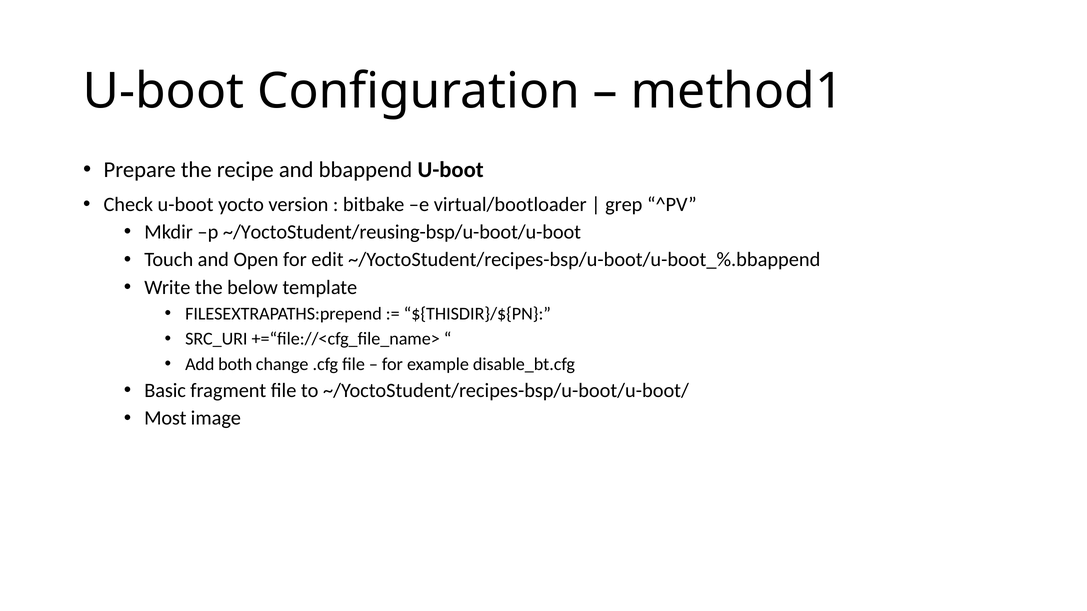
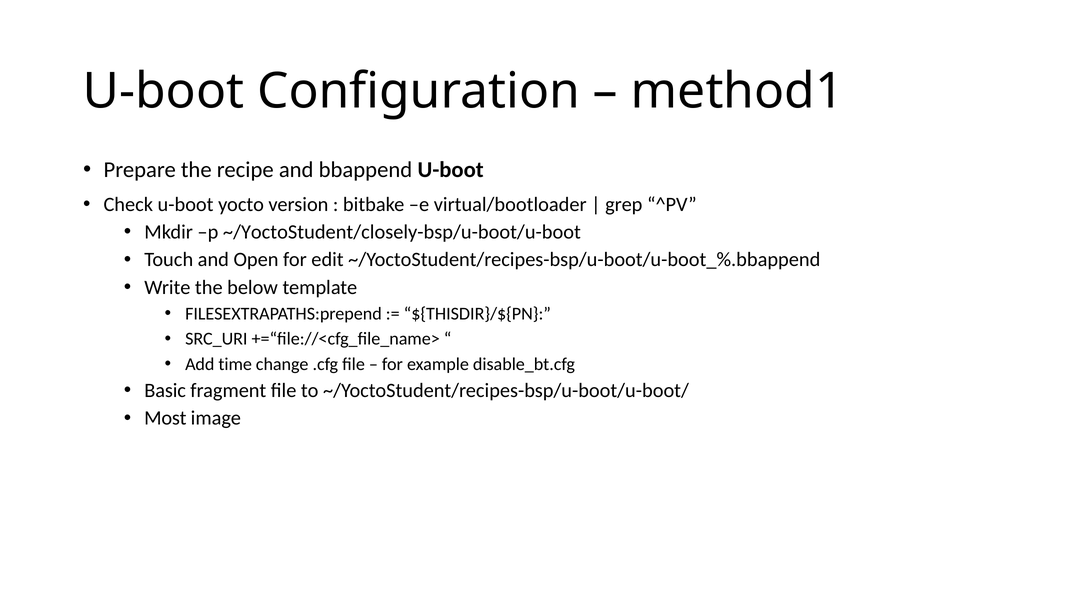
~/YoctoStudent/reusing-bsp/u-boot/u-boot: ~/YoctoStudent/reusing-bsp/u-boot/u-boot -> ~/YoctoStudent/closely-bsp/u-boot/u-boot
both: both -> time
